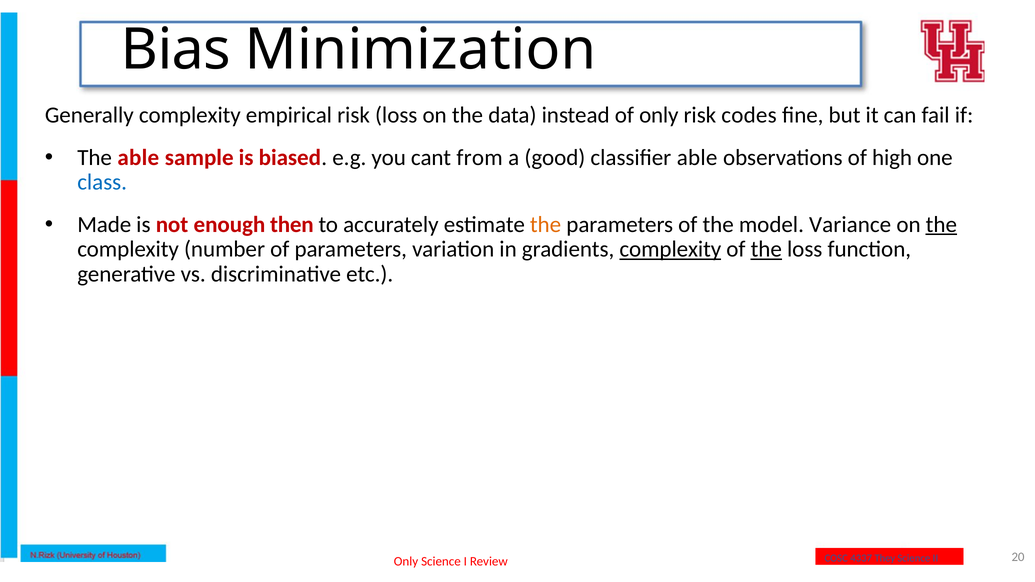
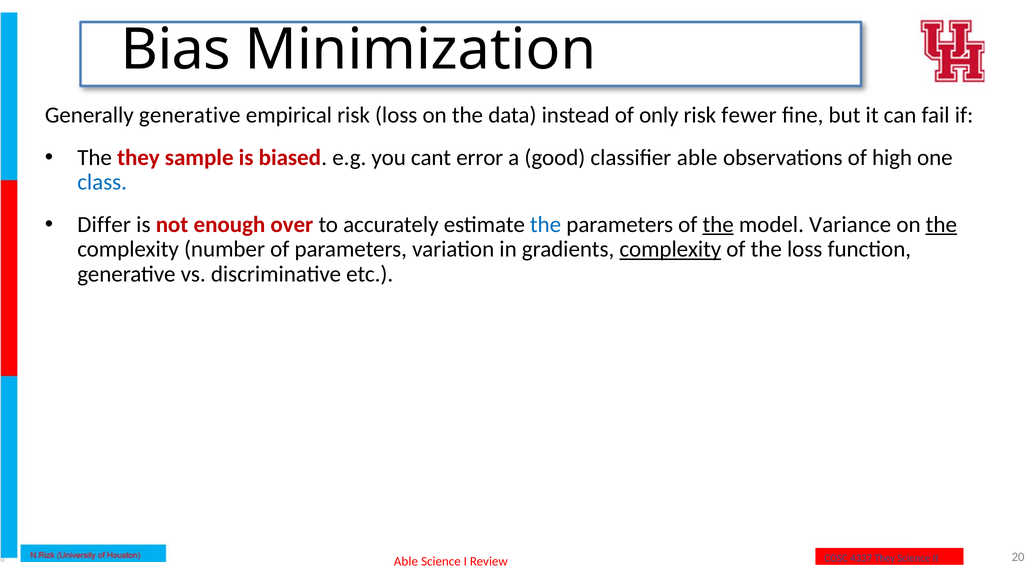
Generally complexity: complexity -> generative
codes: codes -> fewer
The able: able -> they
from: from -> error
Made: Made -> Differ
then: then -> over
the at (546, 224) colour: orange -> blue
the at (718, 224) underline: none -> present
the at (766, 249) underline: present -> none
Only at (406, 561): Only -> Able
